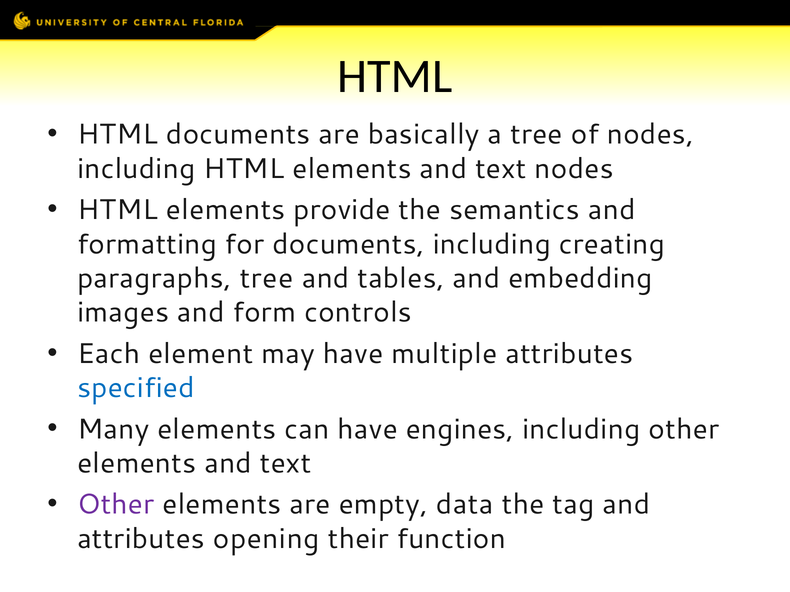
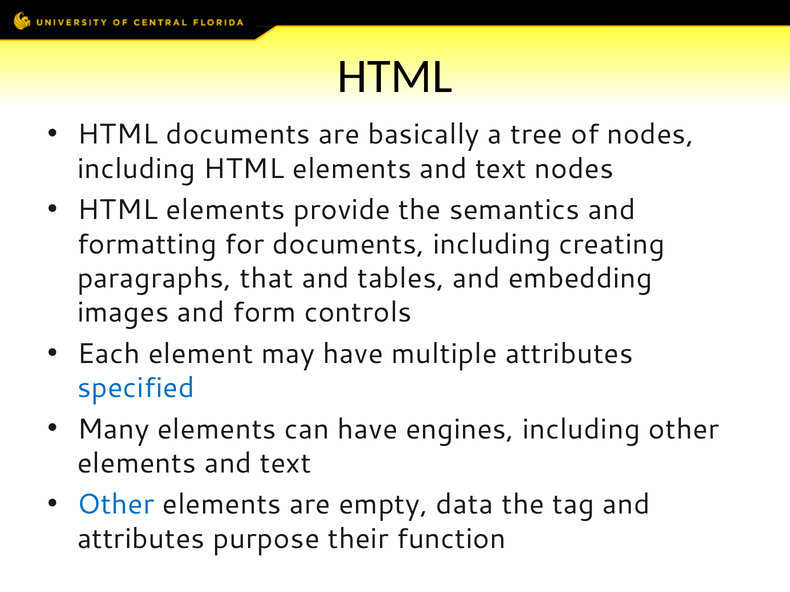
paragraphs tree: tree -> that
Other at (116, 505) colour: purple -> blue
opening: opening -> purpose
